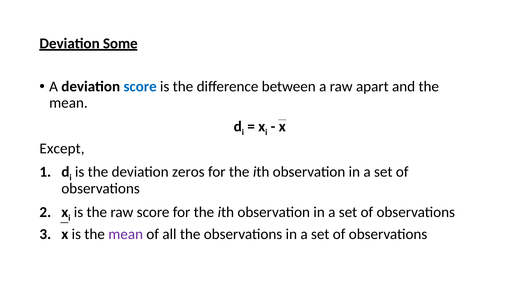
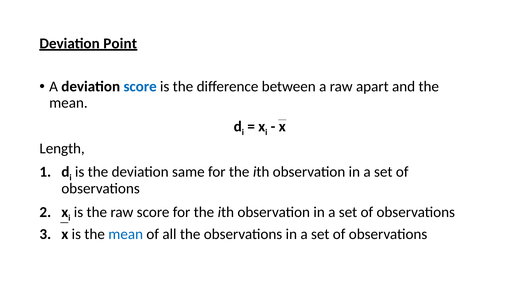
Some: Some -> Point
Except: Except -> Length
zeros: zeros -> same
mean at (126, 235) colour: purple -> blue
